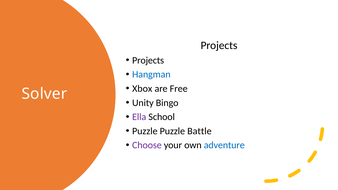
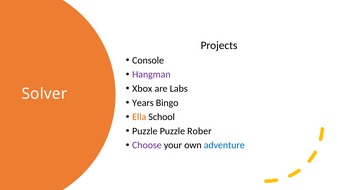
Projects at (148, 60): Projects -> Console
Hangman colour: blue -> purple
Free: Free -> Labs
Unity: Unity -> Years
Ella colour: purple -> orange
Battle: Battle -> Rober
